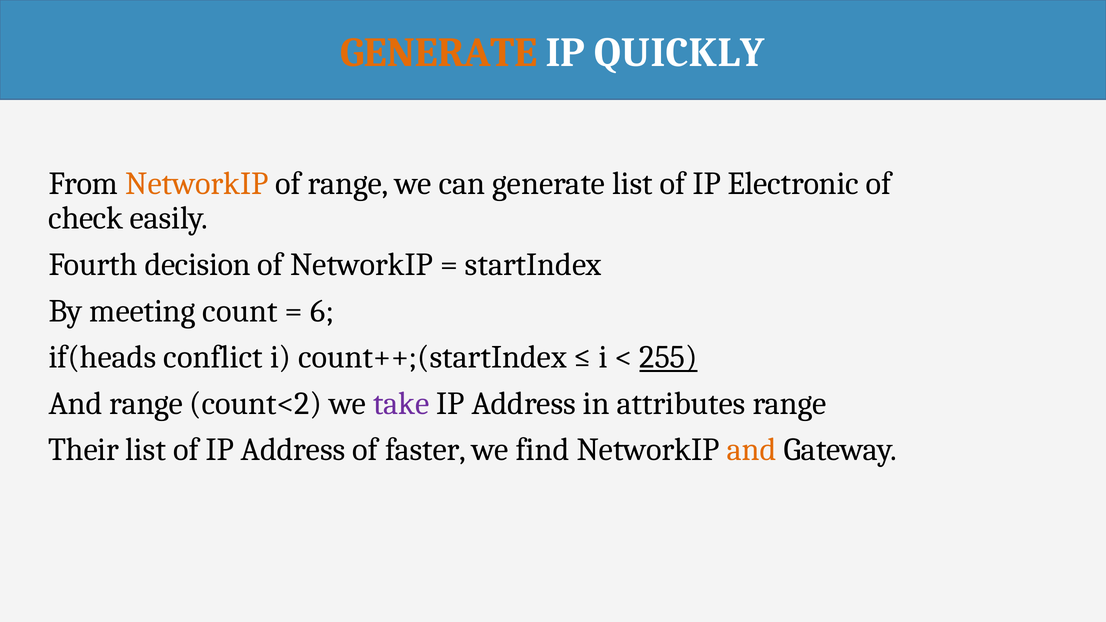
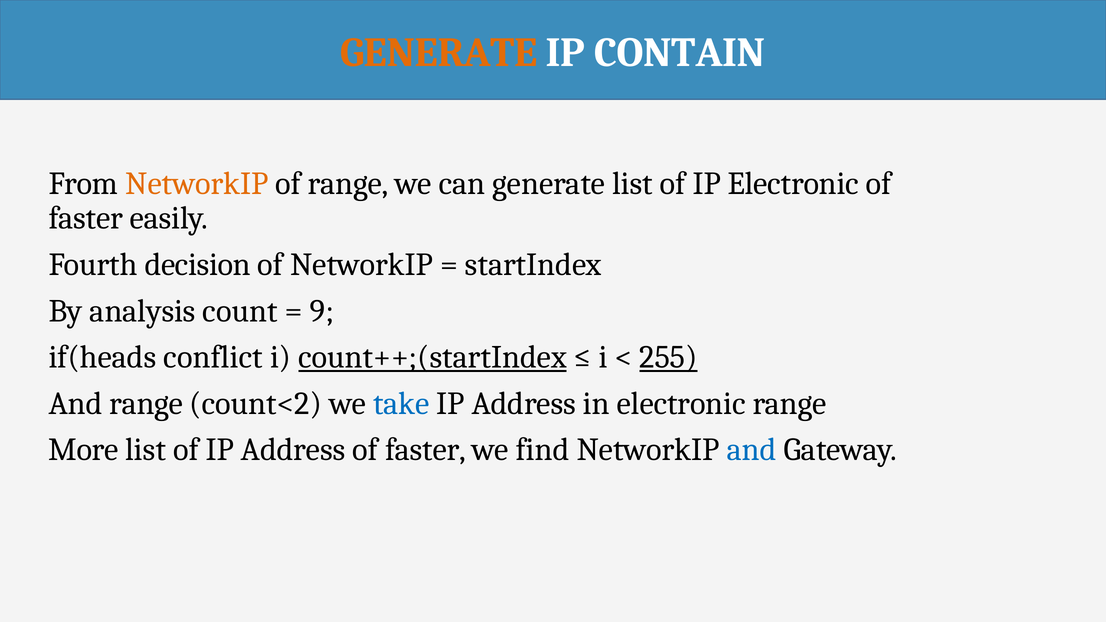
QUICKLY: QUICKLY -> CONTAIN
check at (86, 218): check -> faster
meeting: meeting -> analysis
6: 6 -> 9
count++;(startIndex underline: none -> present
take colour: purple -> blue
in attributes: attributes -> electronic
Their: Their -> More
and at (752, 450) colour: orange -> blue
